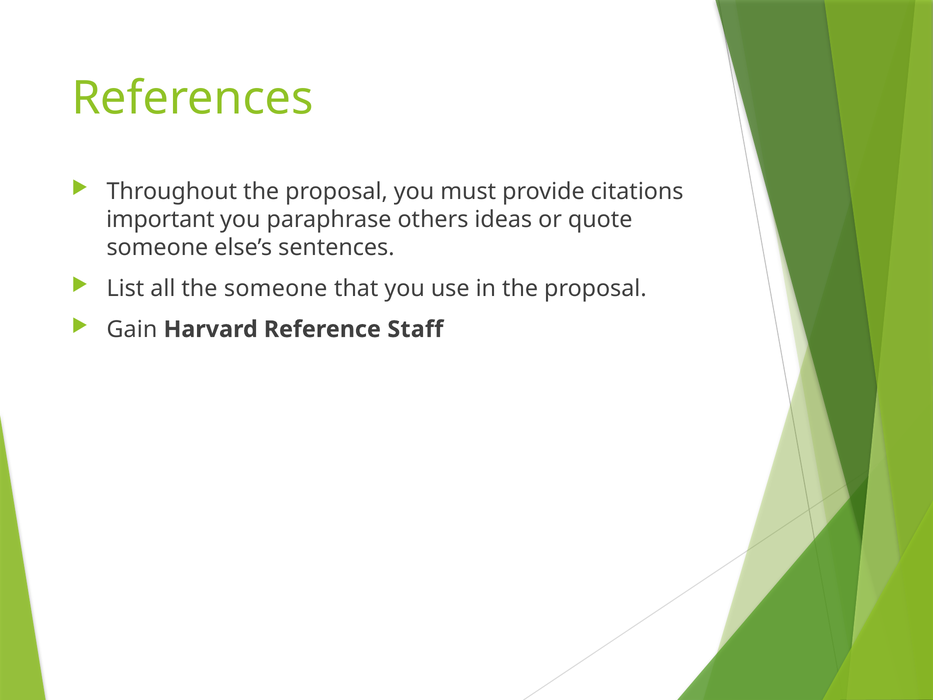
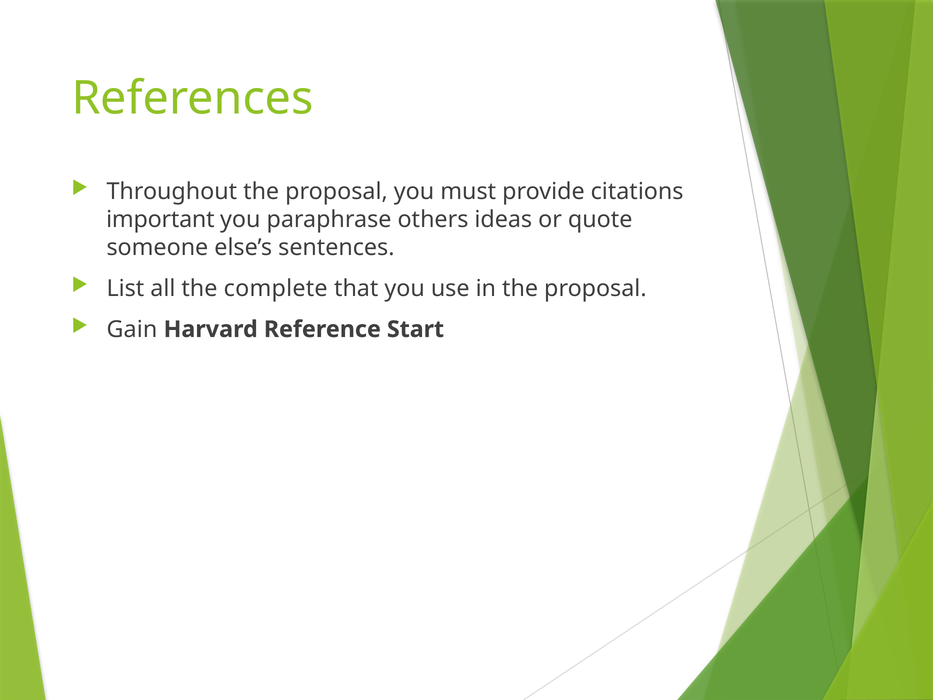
the someone: someone -> complete
Staff: Staff -> Start
